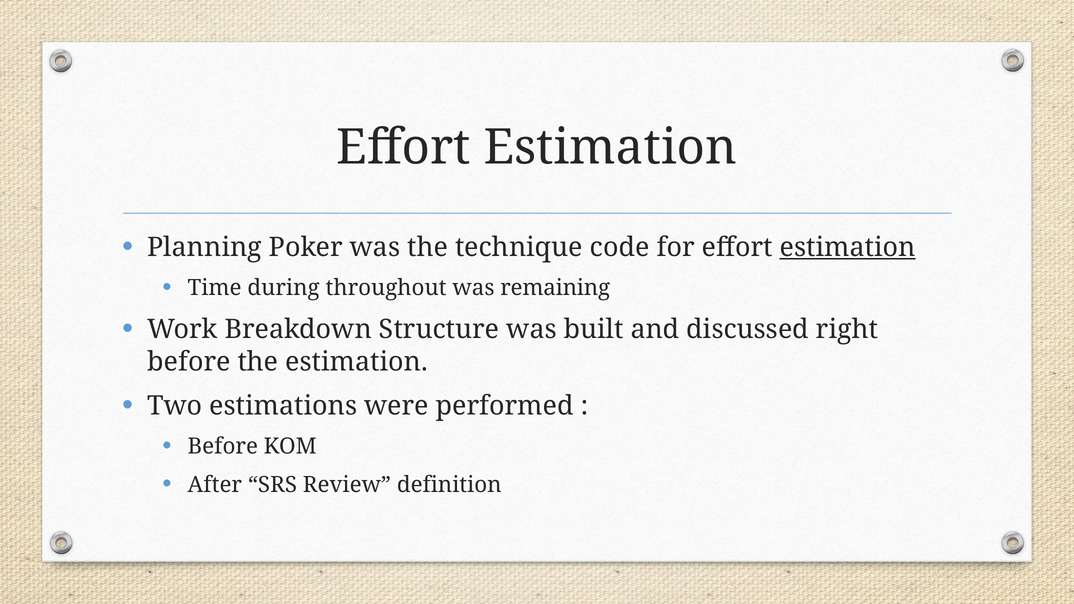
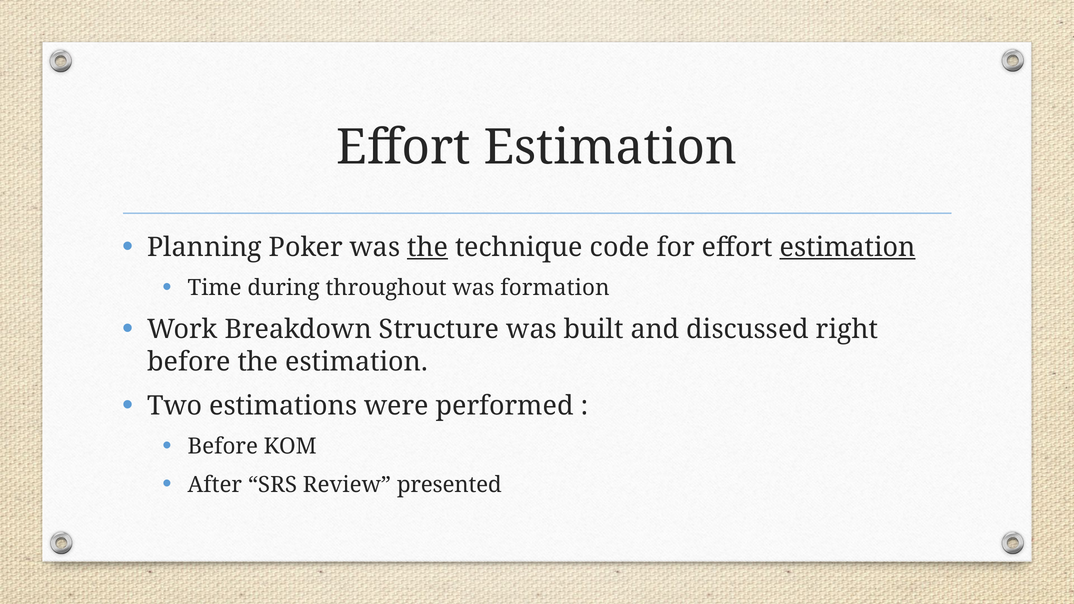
the at (428, 247) underline: none -> present
remaining: remaining -> formation
definition: definition -> presented
